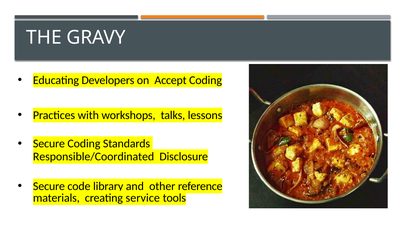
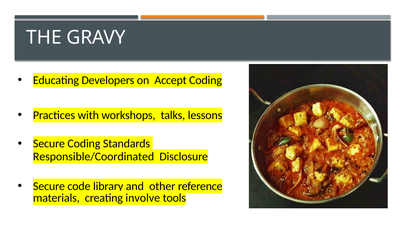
service: service -> involve
